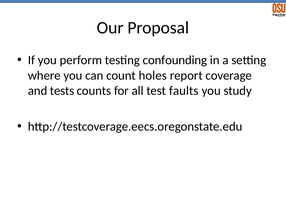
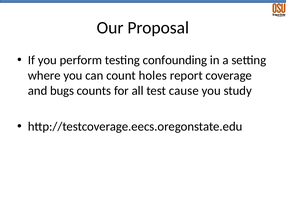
tests: tests -> bugs
faults: faults -> cause
